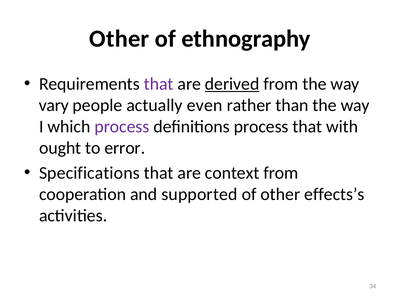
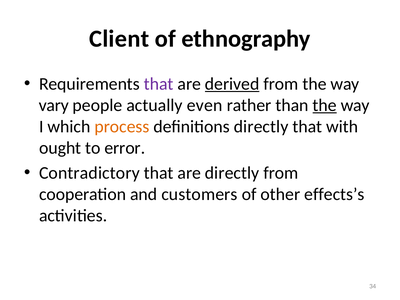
Other at (119, 39): Other -> Client
the at (325, 105) underline: none -> present
process at (122, 127) colour: purple -> orange
definitions process: process -> directly
Specifications: Specifications -> Contradictory
are context: context -> directly
supported: supported -> customers
